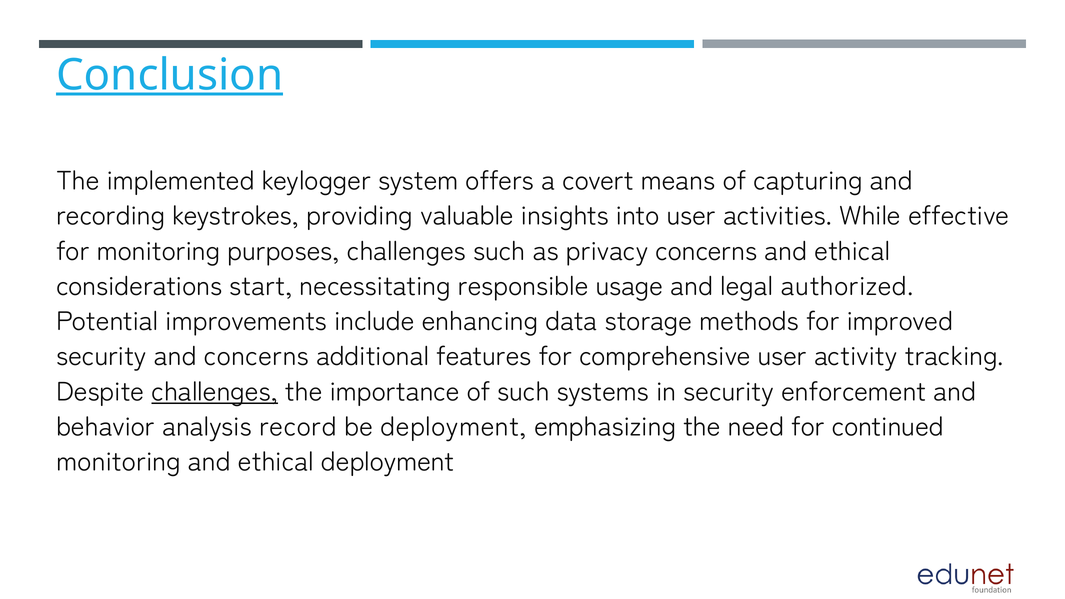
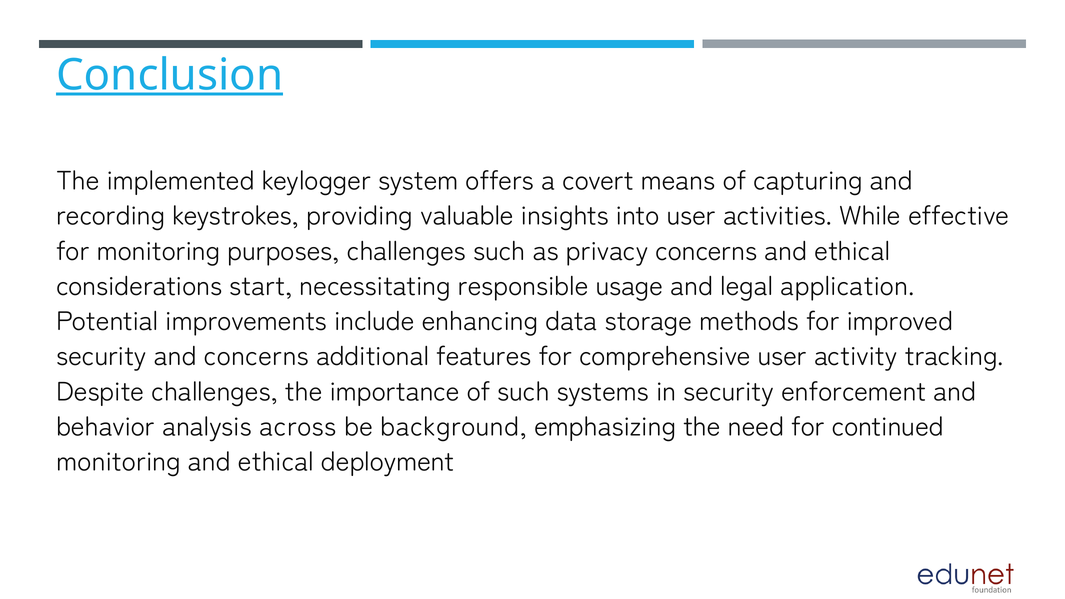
authorized: authorized -> application
challenges at (215, 392) underline: present -> none
record: record -> across
be deployment: deployment -> background
